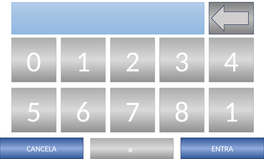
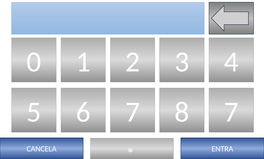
8 1: 1 -> 7
